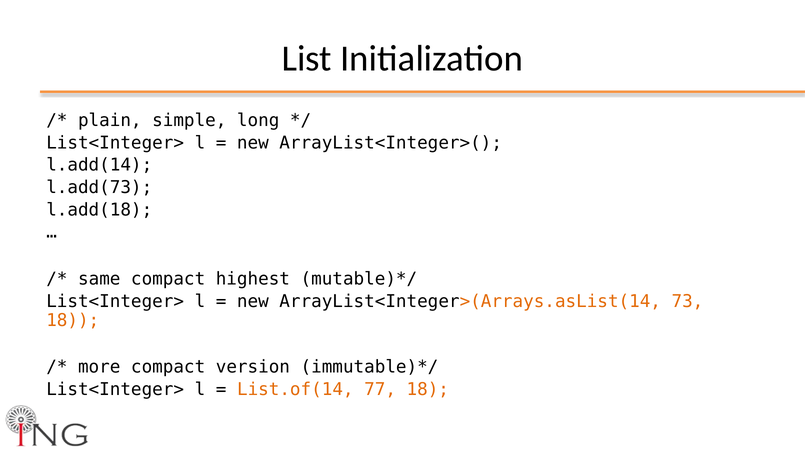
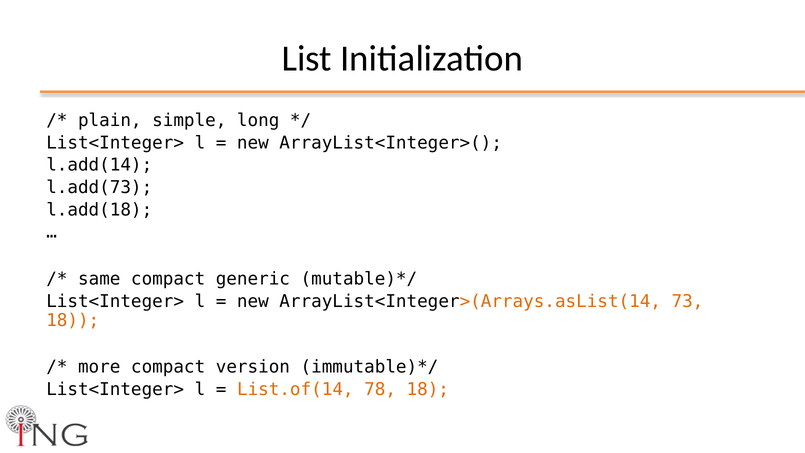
highest: highest -> generic
77: 77 -> 78
